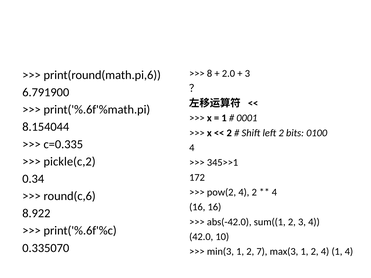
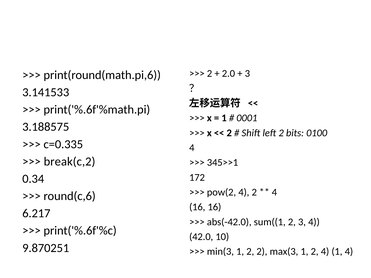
8 at (210, 74): 8 -> 2
6.791900: 6.791900 -> 3.141533
8.154044: 8.154044 -> 3.188575
pickle(c,2: pickle(c,2 -> break(c,2
8.922: 8.922 -> 6.217
0.335070: 0.335070 -> 9.870251
2 7: 7 -> 2
